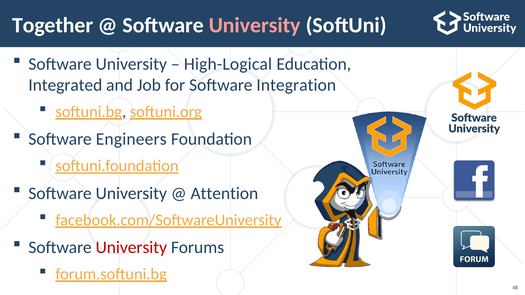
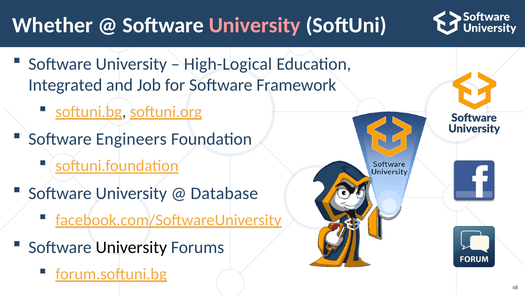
Together: Together -> Whether
Integration: Integration -> Framework
Attention: Attention -> Database
University at (131, 248) colour: red -> black
